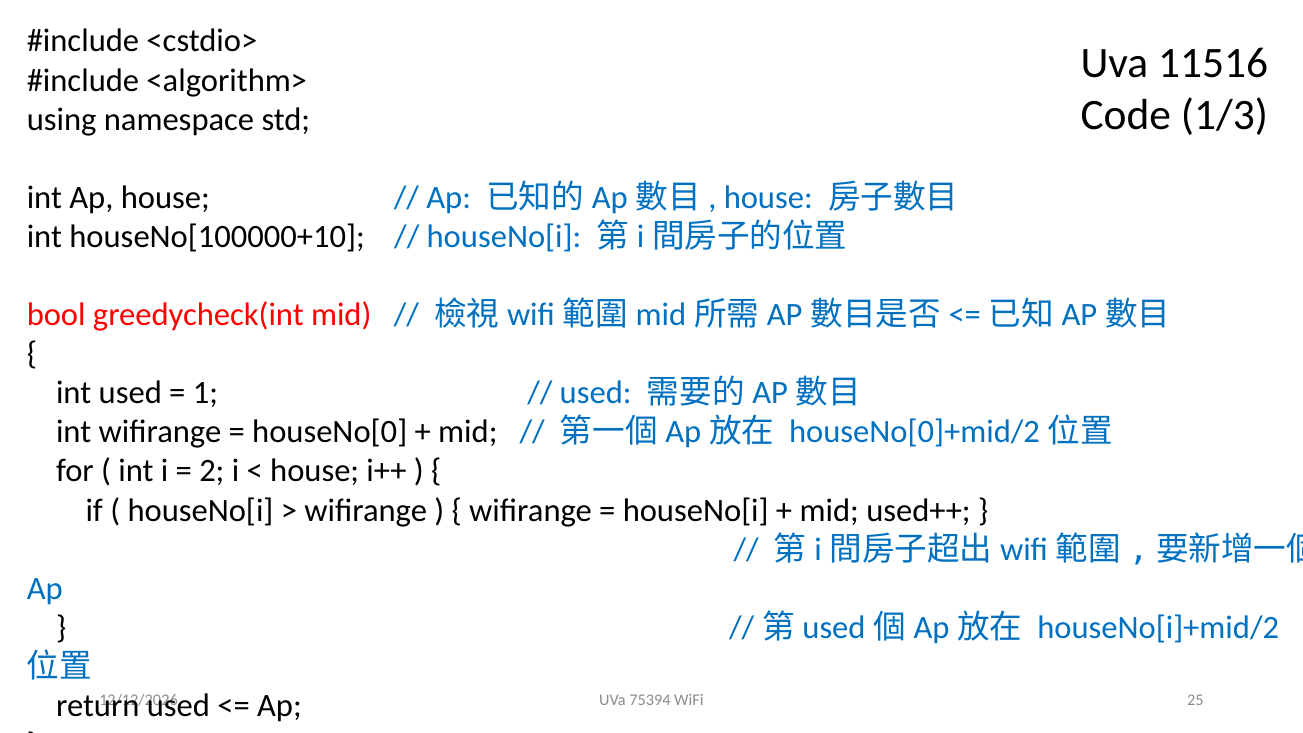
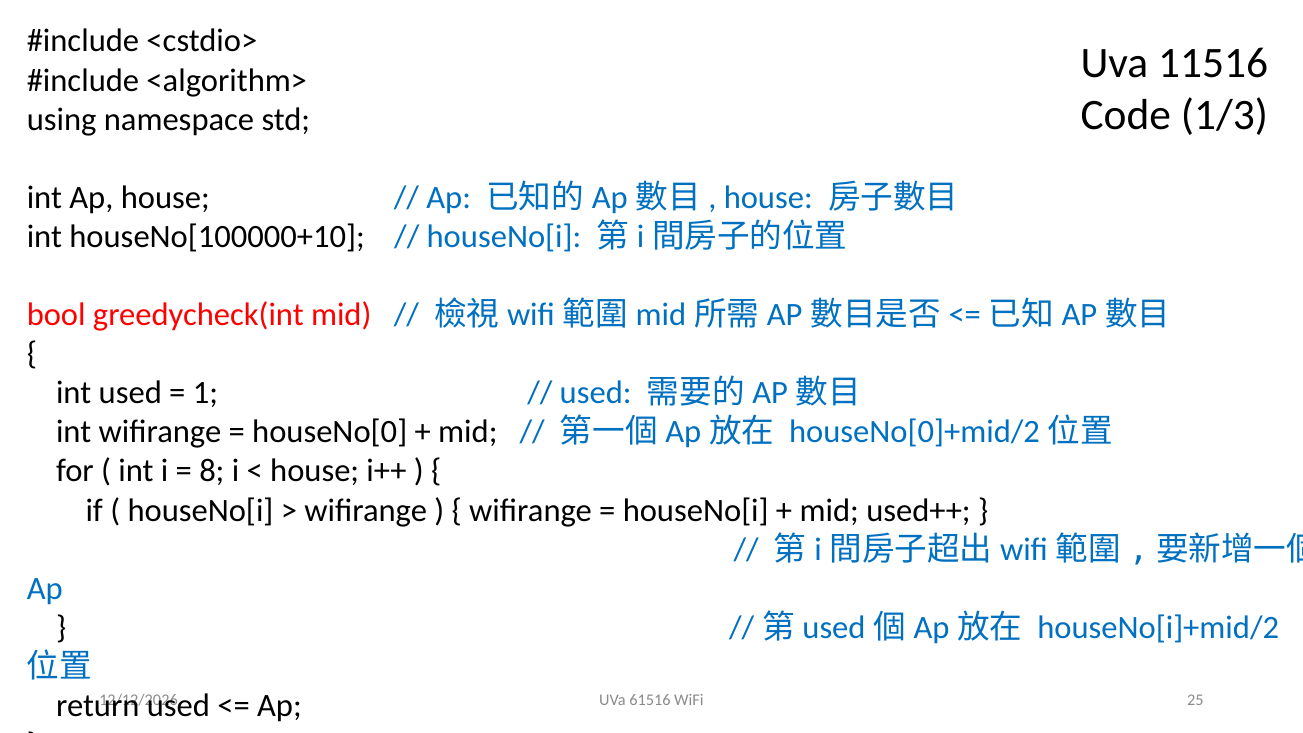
2: 2 -> 8
75394: 75394 -> 61516
